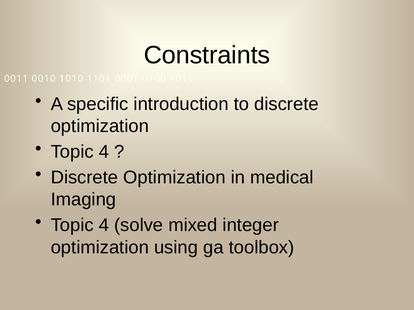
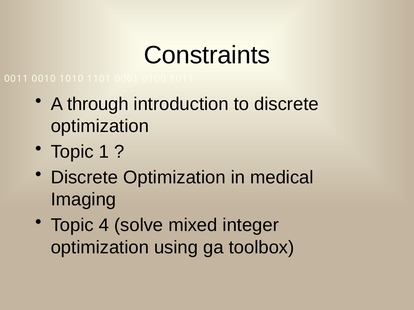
specific: specific -> through
4 at (104, 152): 4 -> 1
